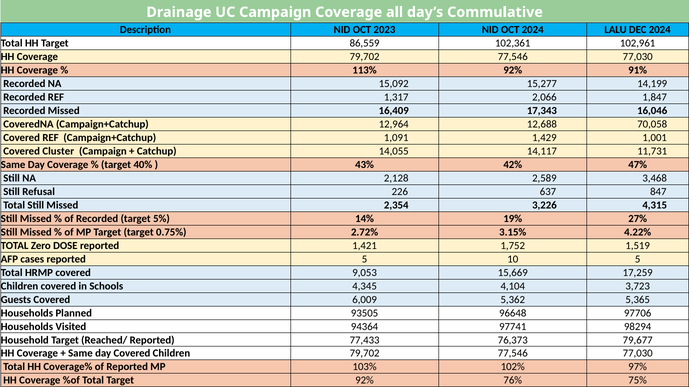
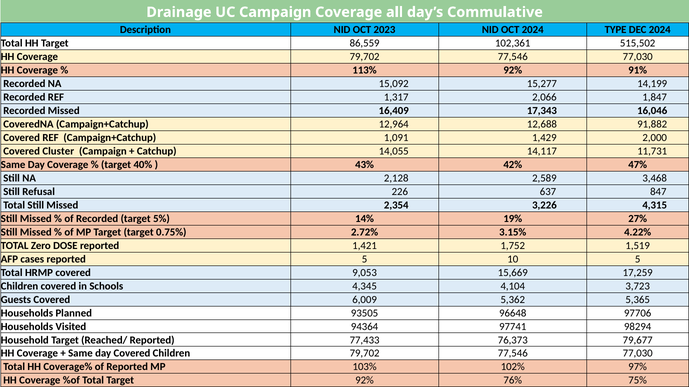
LALU: LALU -> TYPE
102,961: 102,961 -> 515,502
70,058: 70,058 -> 91,882
1,001: 1,001 -> 2,000
